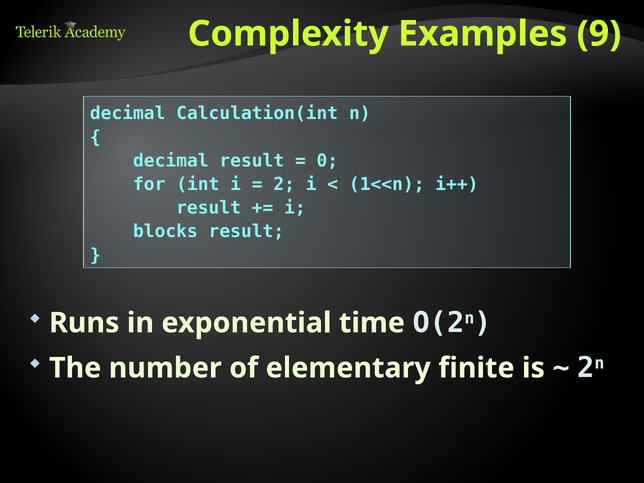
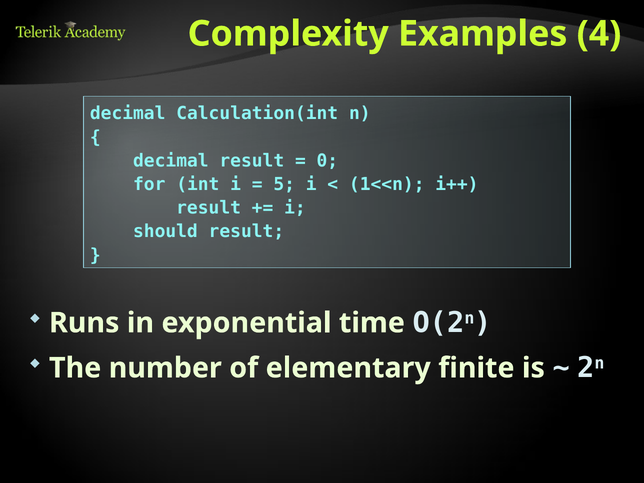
9: 9 -> 4
2: 2 -> 5
blocks: blocks -> should
